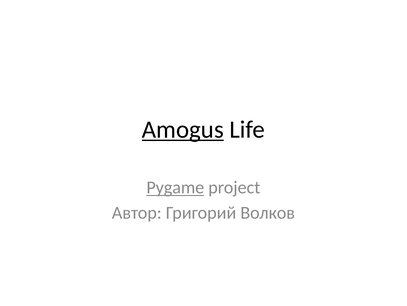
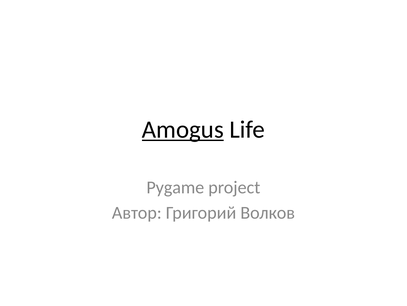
Pygame underline: present -> none
